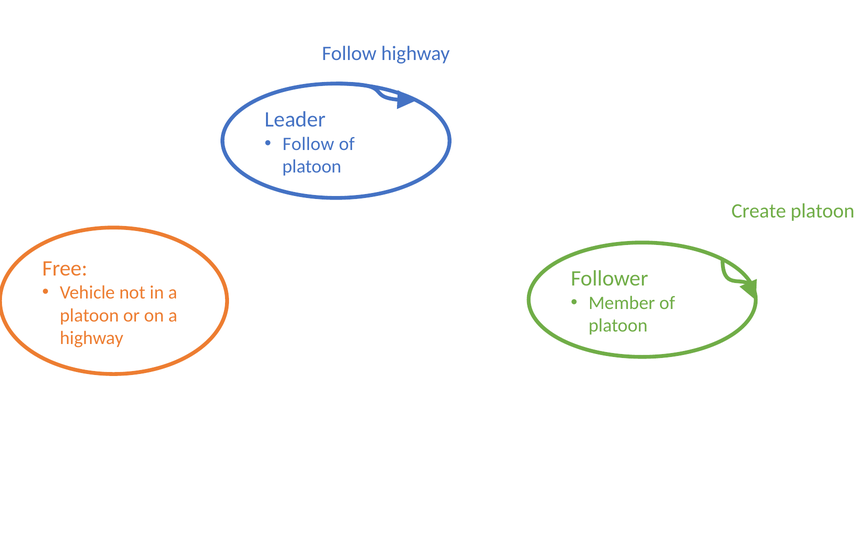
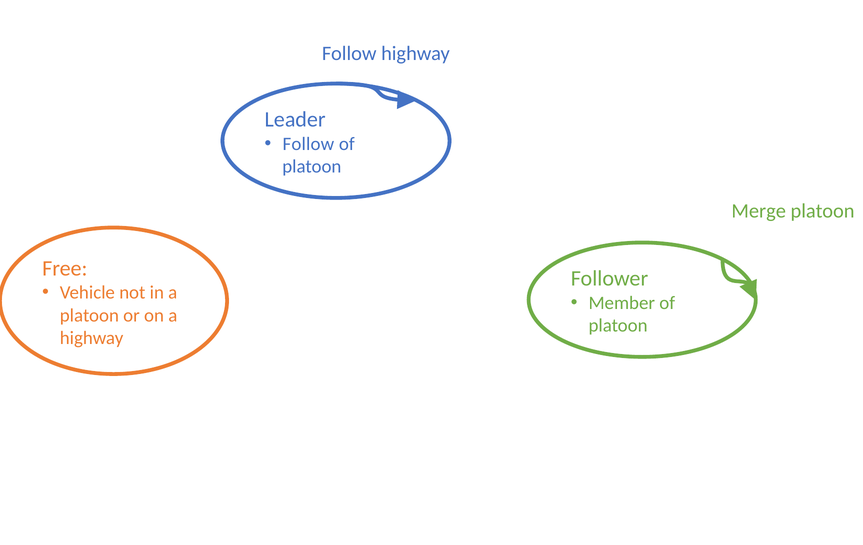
Create: Create -> Merge
